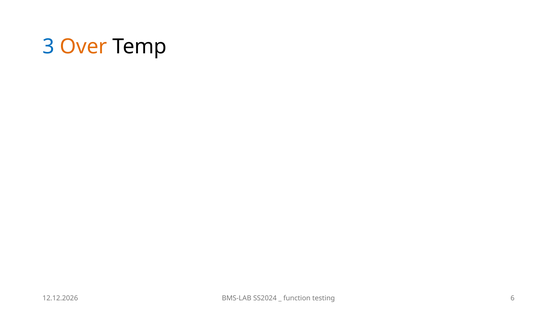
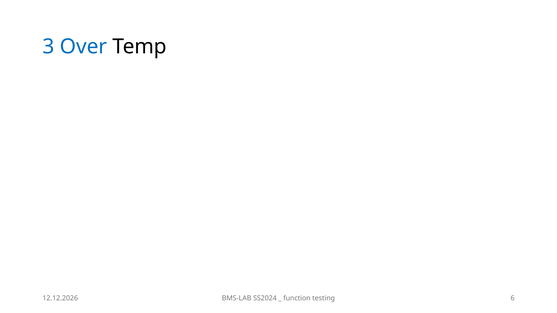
Over colour: orange -> blue
